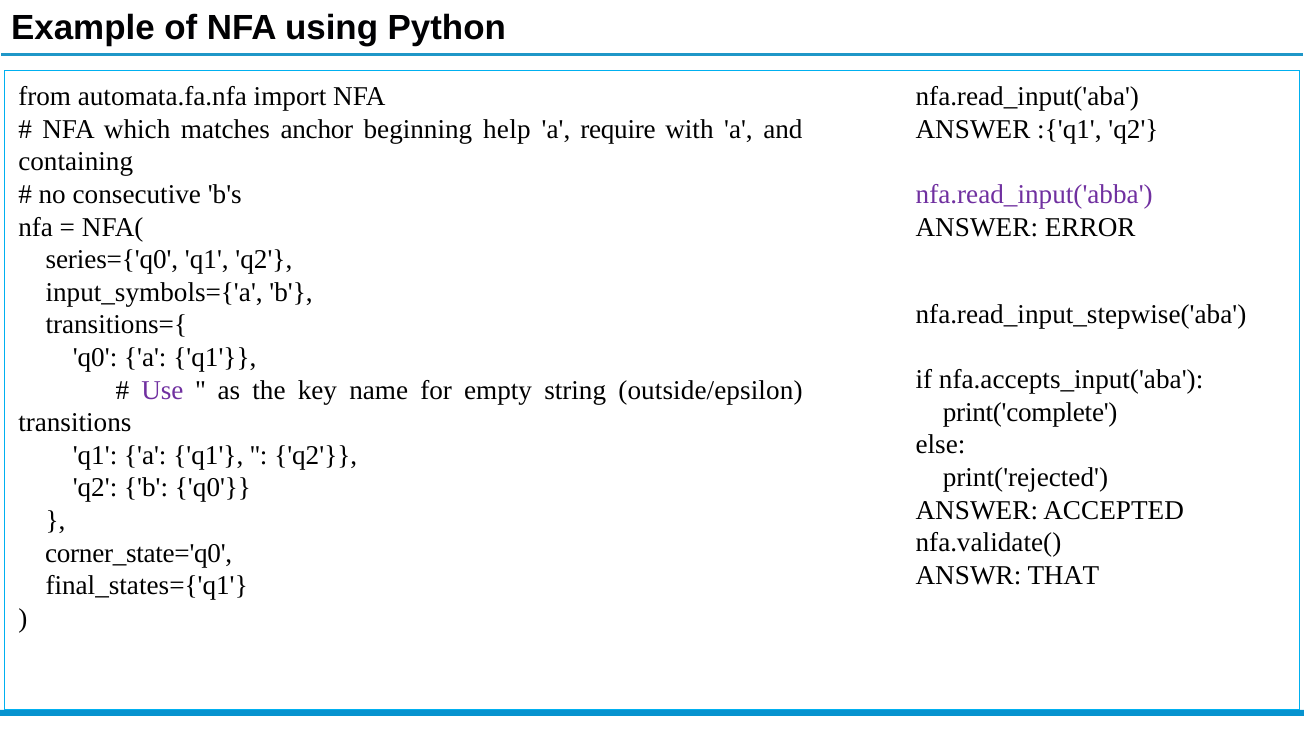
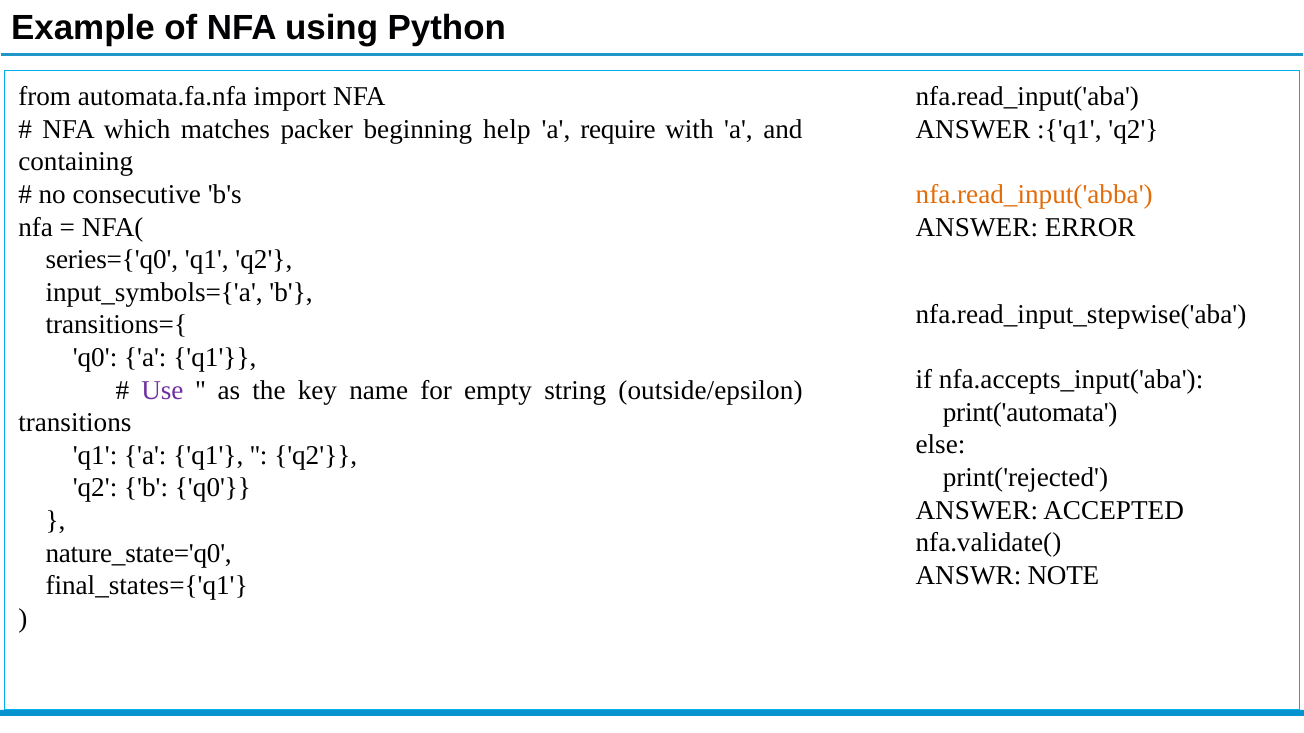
anchor: anchor -> packer
nfa.read_input('abba colour: purple -> orange
print('complete: print('complete -> print('automata
corner_state='q0: corner_state='q0 -> nature_state='q0
THAT: THAT -> NOTE
